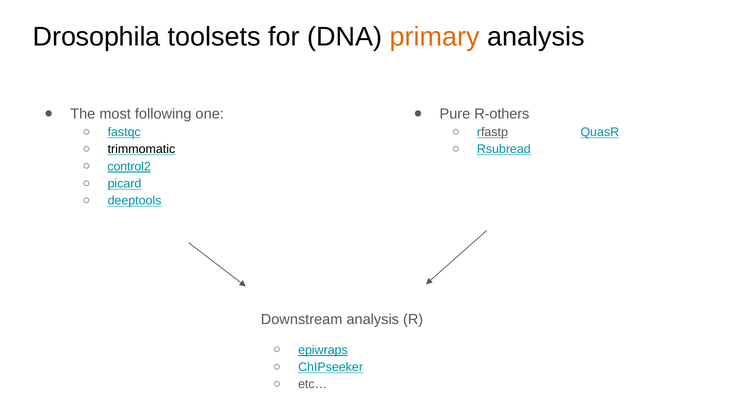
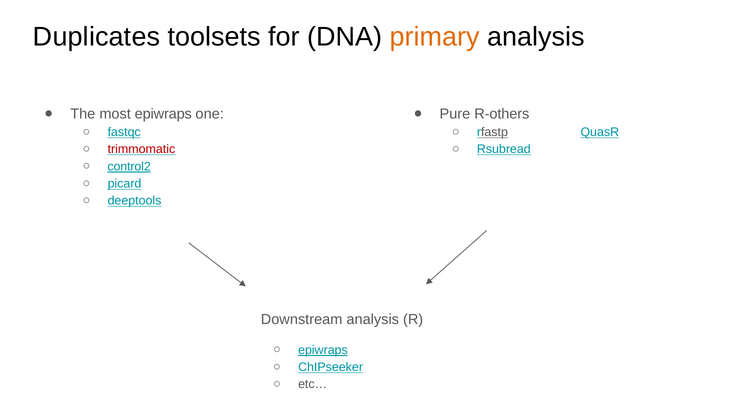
Drosophila: Drosophila -> Duplicates
most following: following -> epiwraps
trimmomatic colour: black -> red
